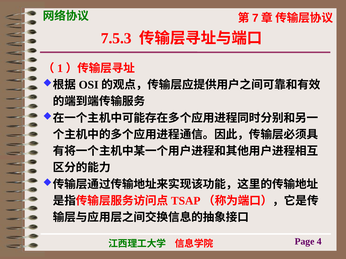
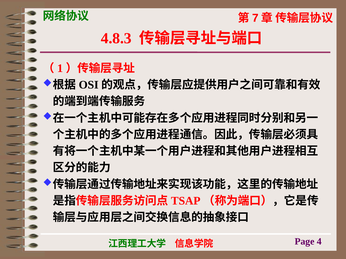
7.5.3: 7.5.3 -> 4.8.3
